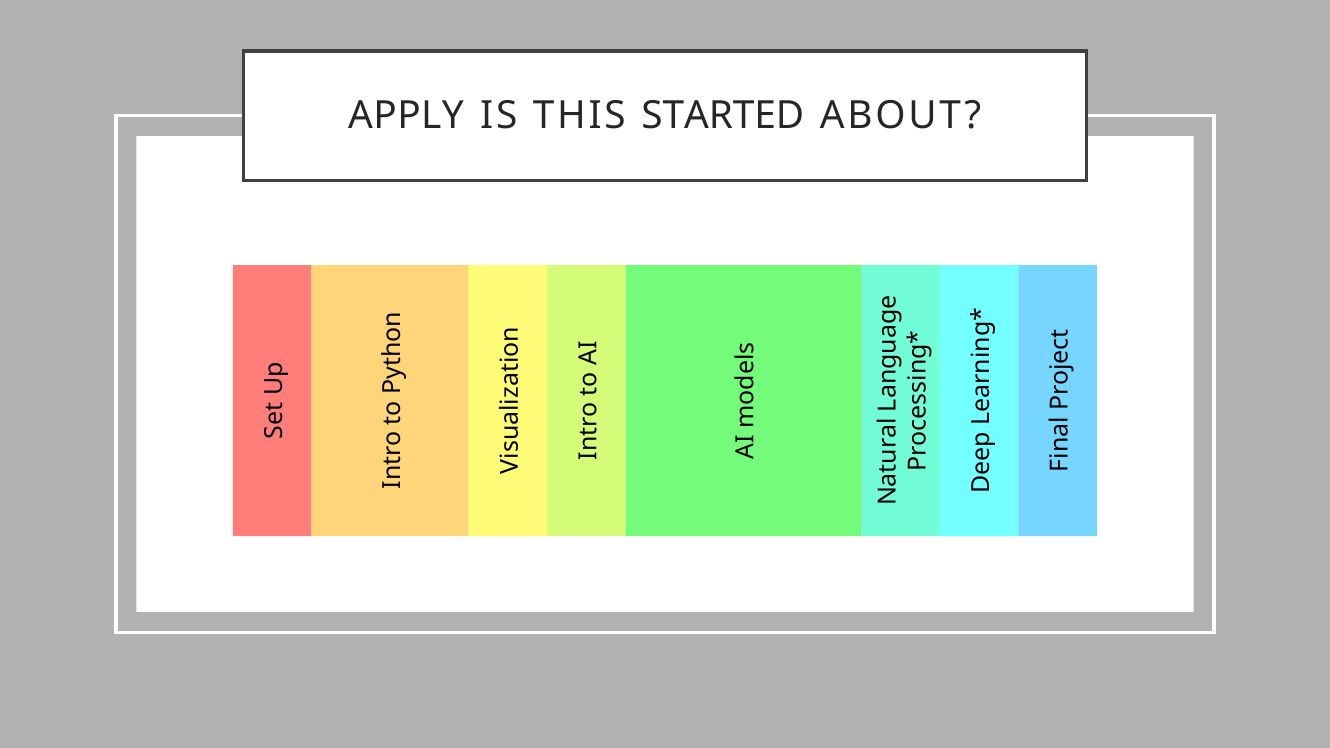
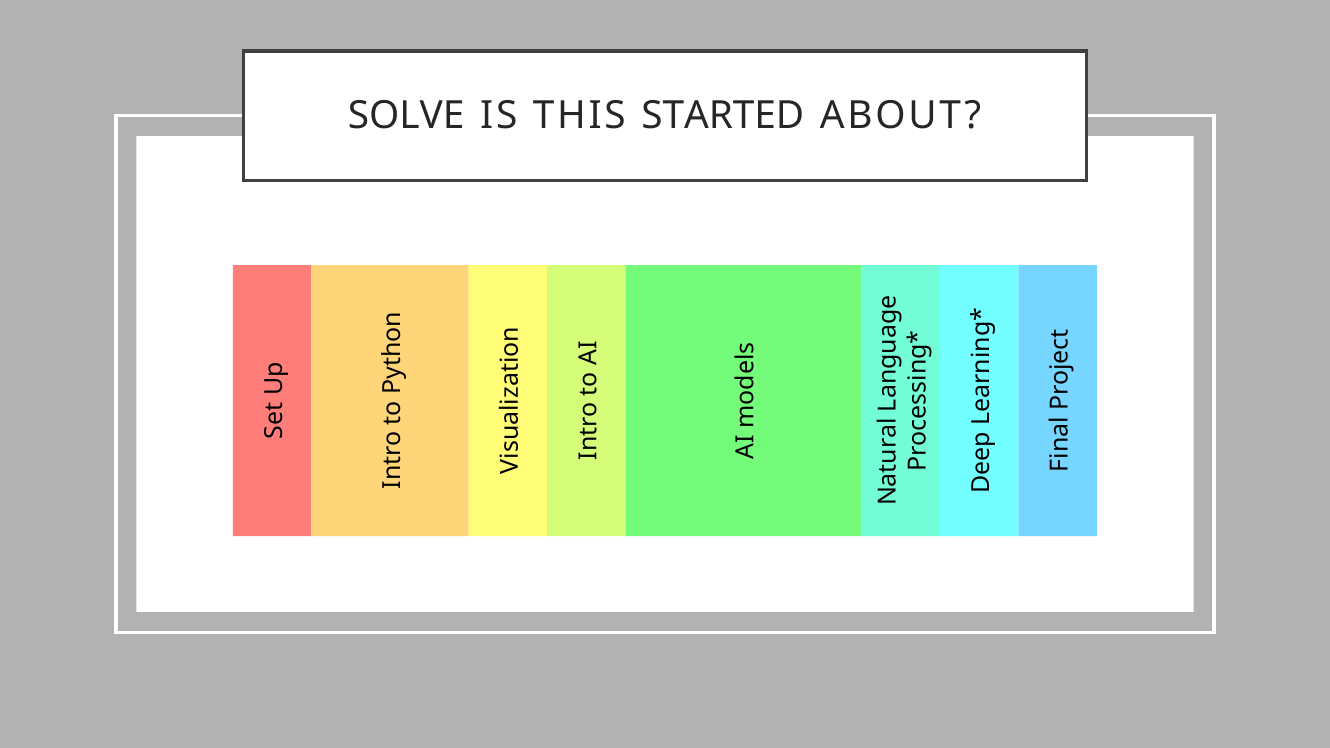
APPLY: APPLY -> SOLVE
